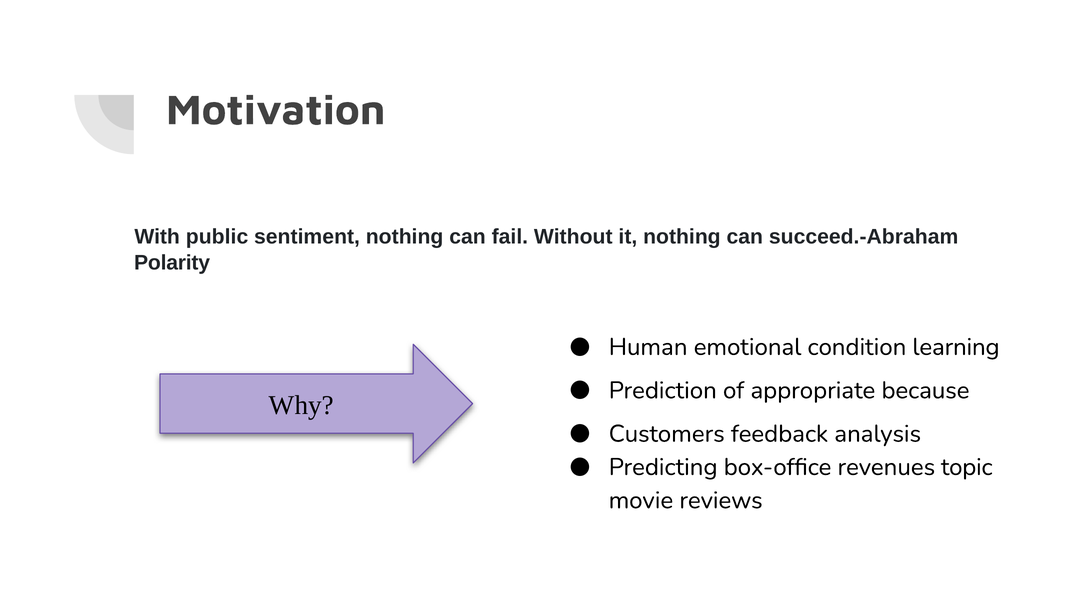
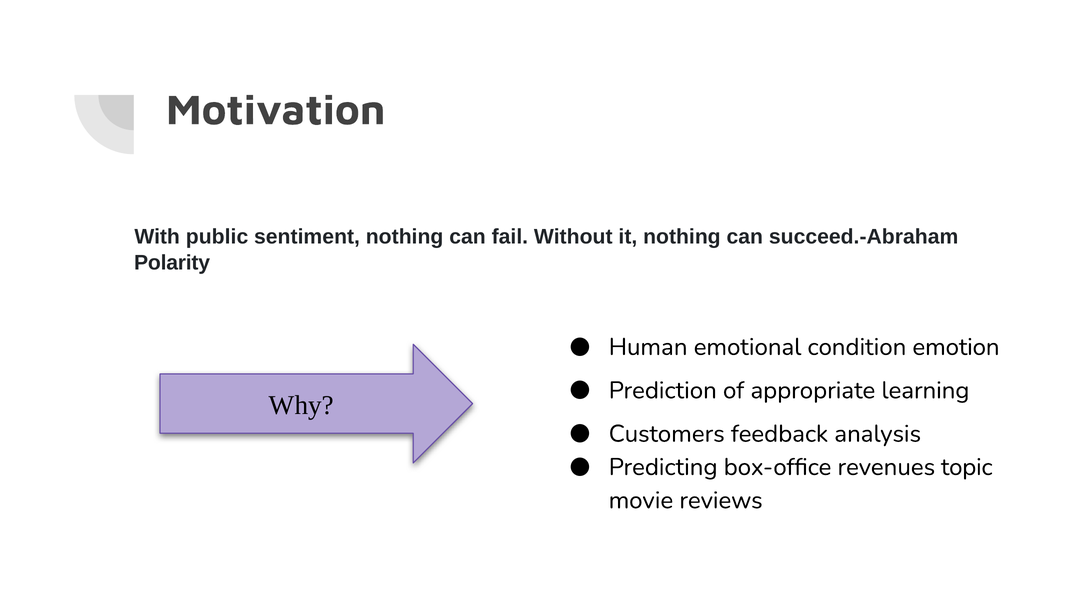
learning: learning -> emotion
because: because -> learning
